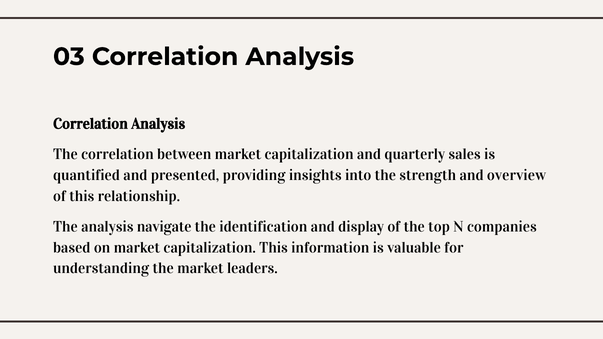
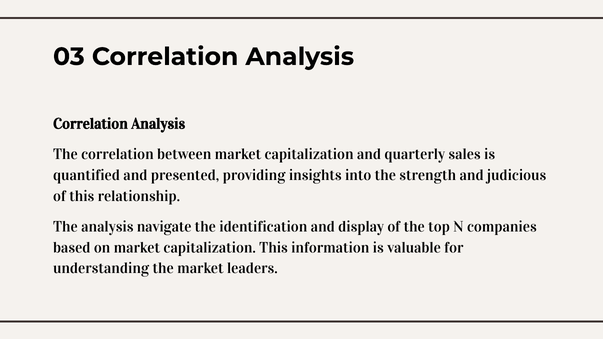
overview: overview -> judicious
